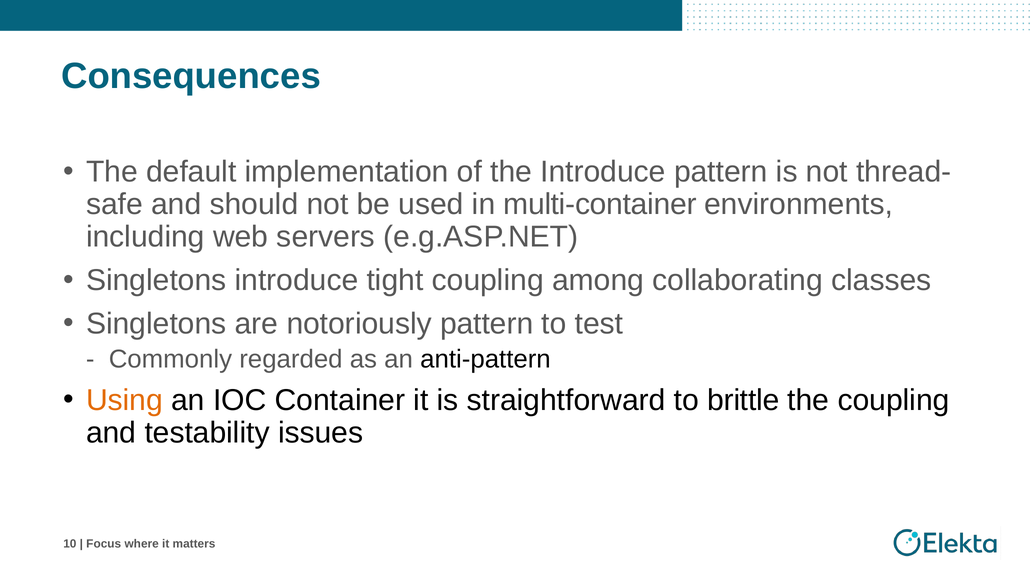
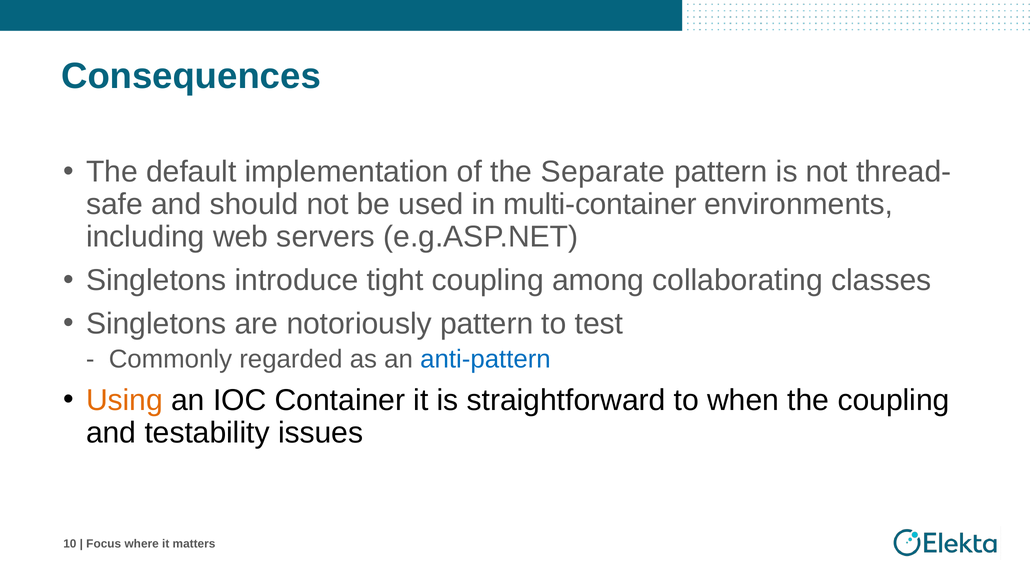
the Introduce: Introduce -> Separate
anti-pattern colour: black -> blue
brittle: brittle -> when
